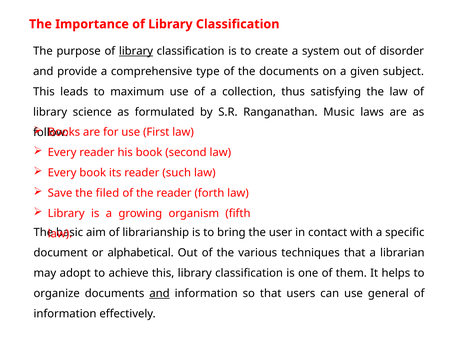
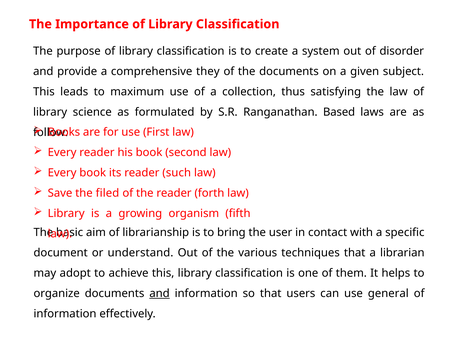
library at (136, 51) underline: present -> none
type: type -> they
Music: Music -> Based
alphabetical: alphabetical -> understand
